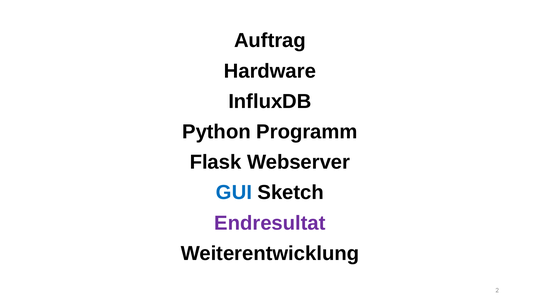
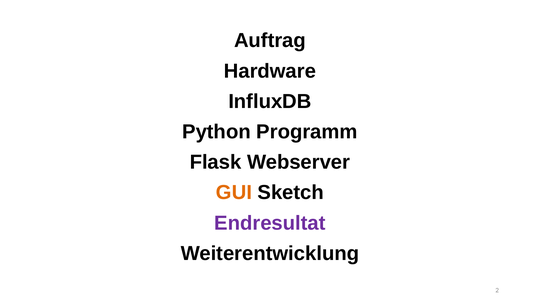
GUI colour: blue -> orange
